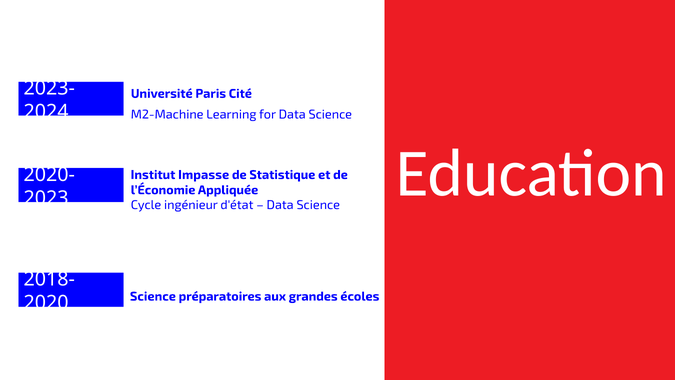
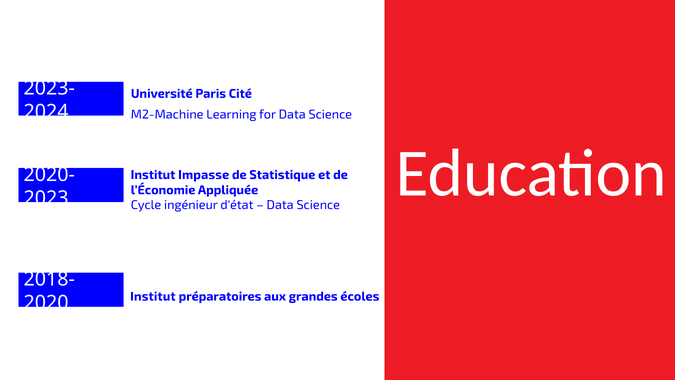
Science at (153, 296): Science -> Institut
